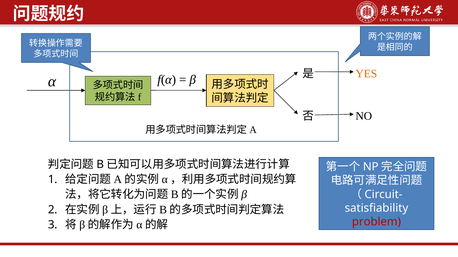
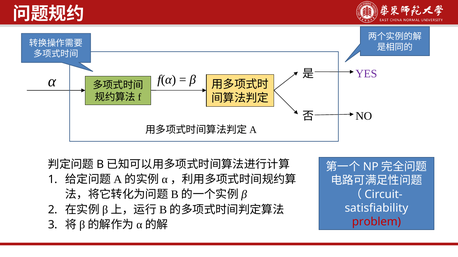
YES colour: orange -> purple
